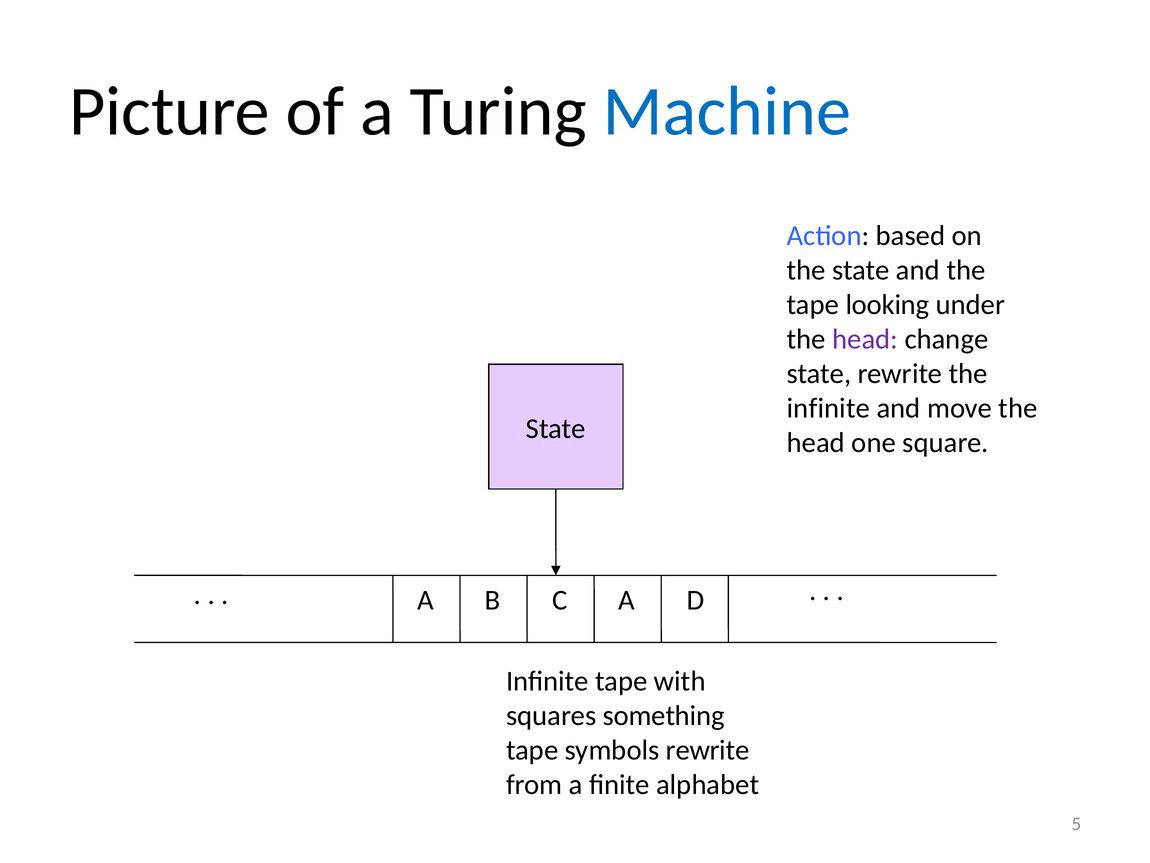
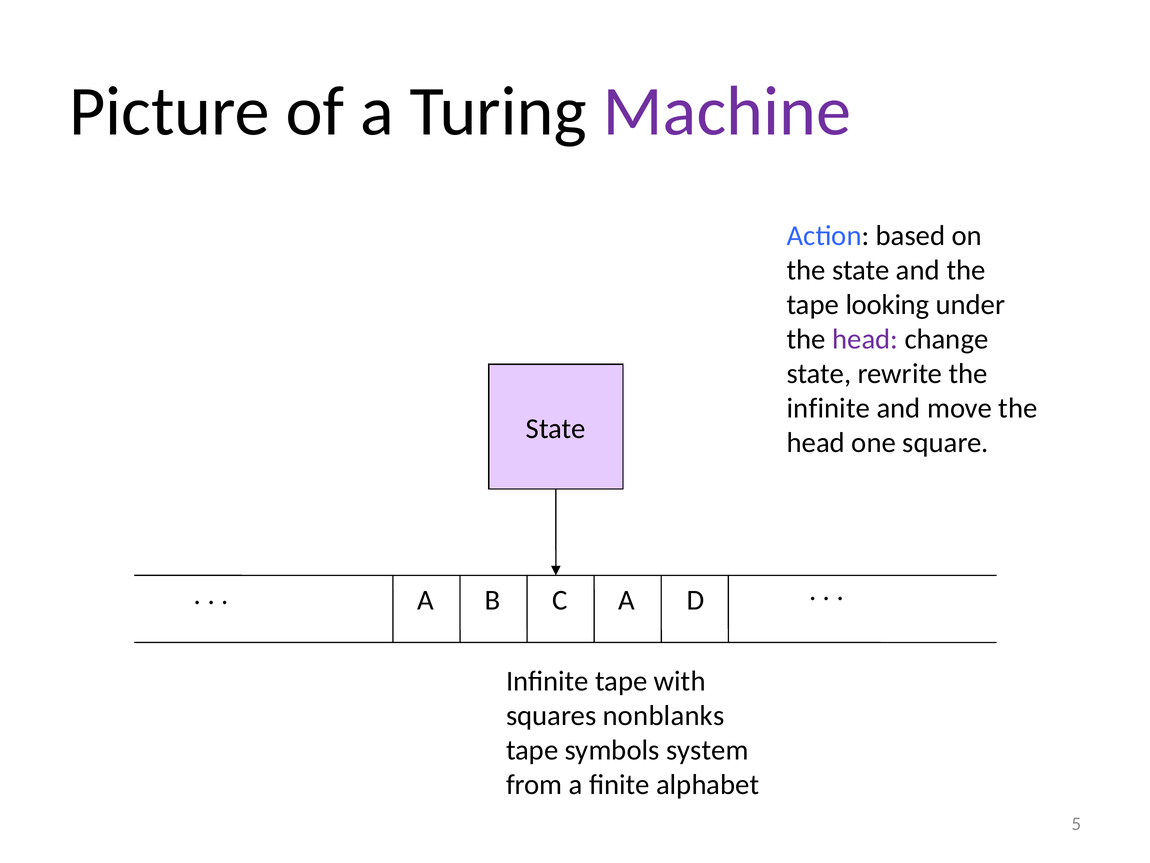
Machine colour: blue -> purple
something: something -> nonblanks
symbols rewrite: rewrite -> system
